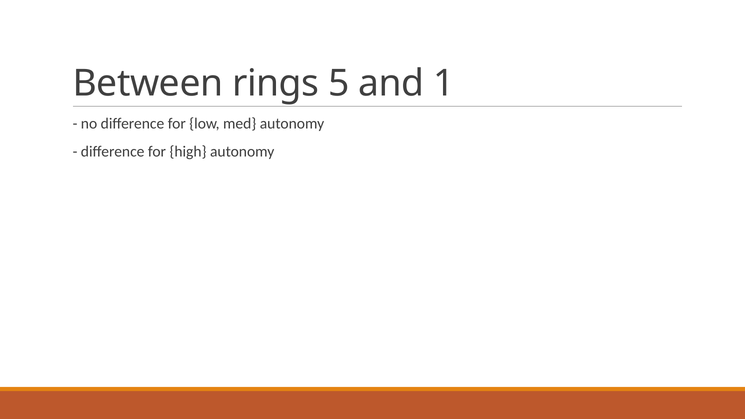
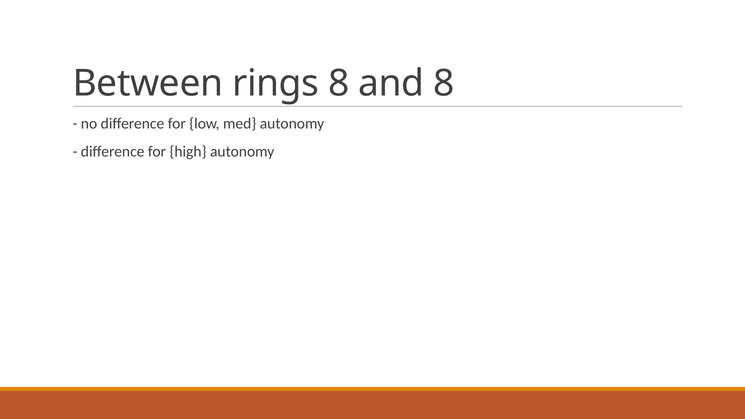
rings 5: 5 -> 8
and 1: 1 -> 8
